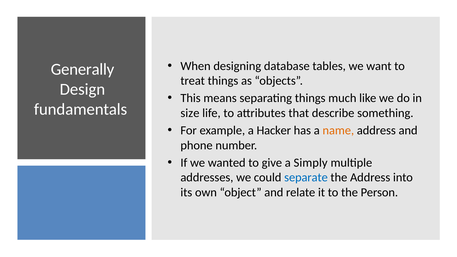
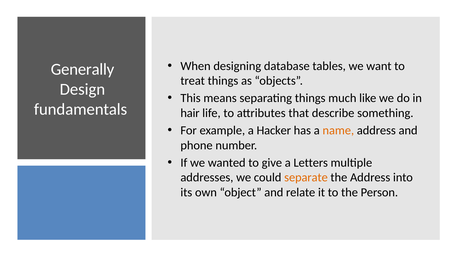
size: size -> hair
Simply: Simply -> Letters
separate colour: blue -> orange
